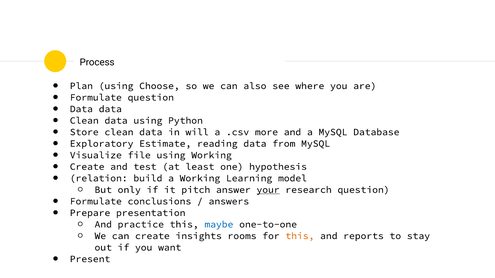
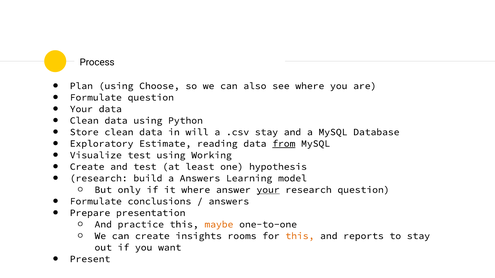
Data at (81, 109): Data -> Your
.csv more: more -> stay
from underline: none -> present
Visualize file: file -> test
relation at (99, 178): relation -> research
a Working: Working -> Answers
it pitch: pitch -> where
maybe colour: blue -> orange
